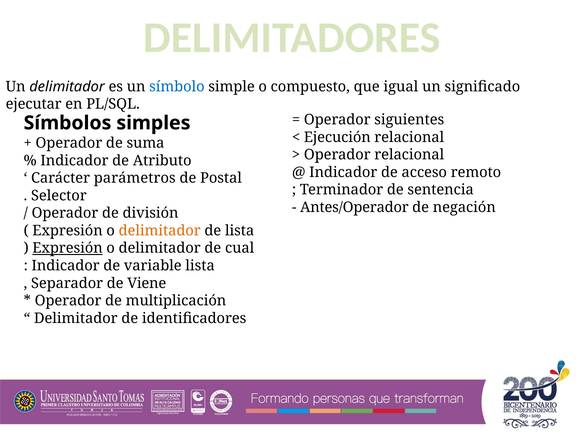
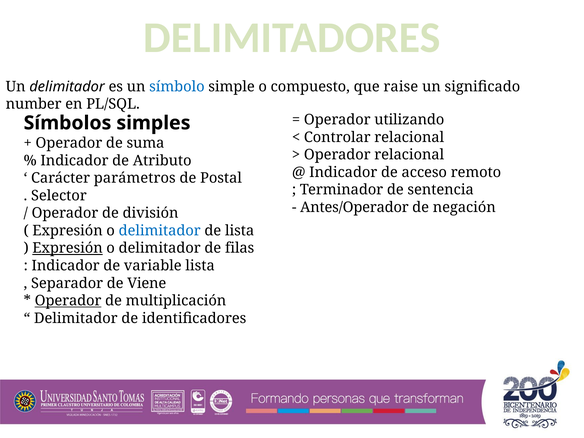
igual: igual -> raise
ejecutar: ejecutar -> number
siguientes: siguientes -> utilizando
Ejecución: Ejecución -> Controlar
delimitador at (160, 231) colour: orange -> blue
cual: cual -> filas
Operador at (68, 301) underline: none -> present
